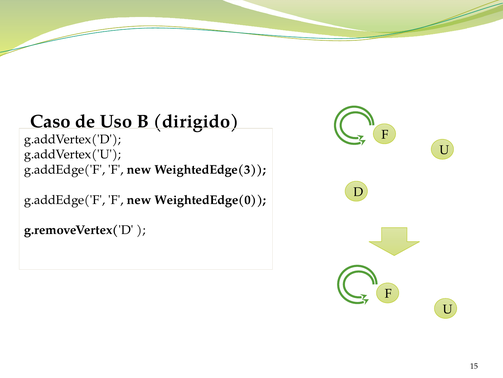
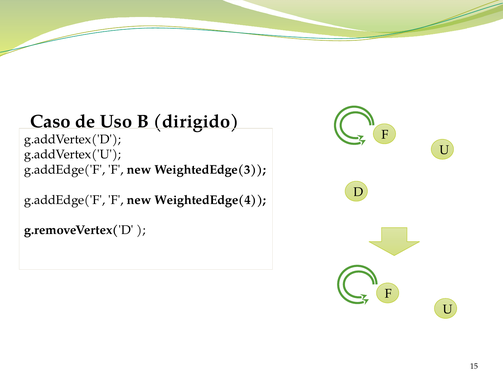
WeightedEdge(0: WeightedEdge(0 -> WeightedEdge(4
